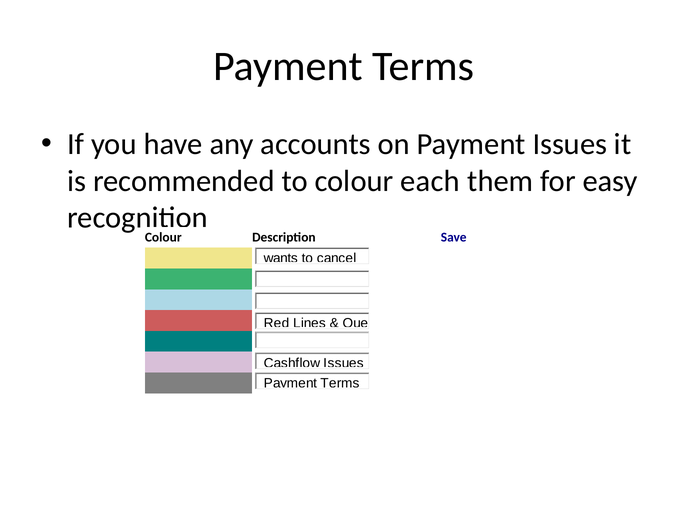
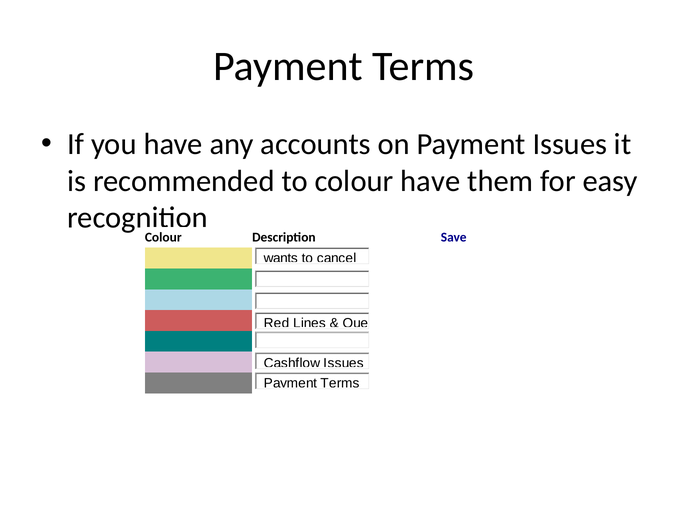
colour each: each -> have
